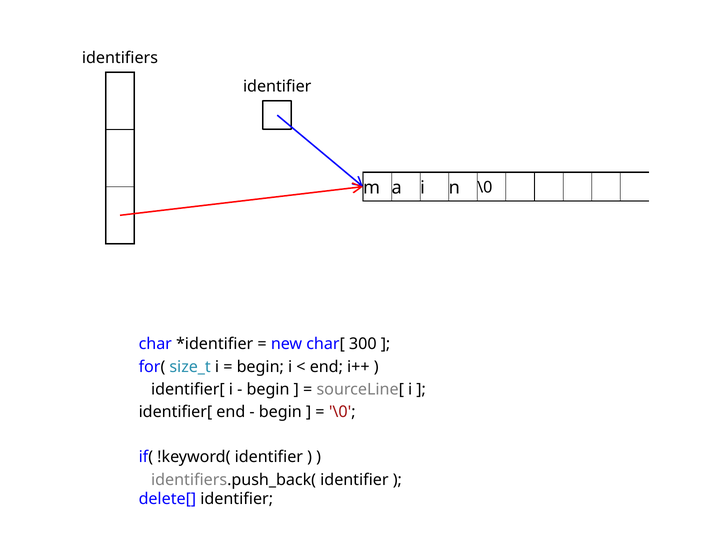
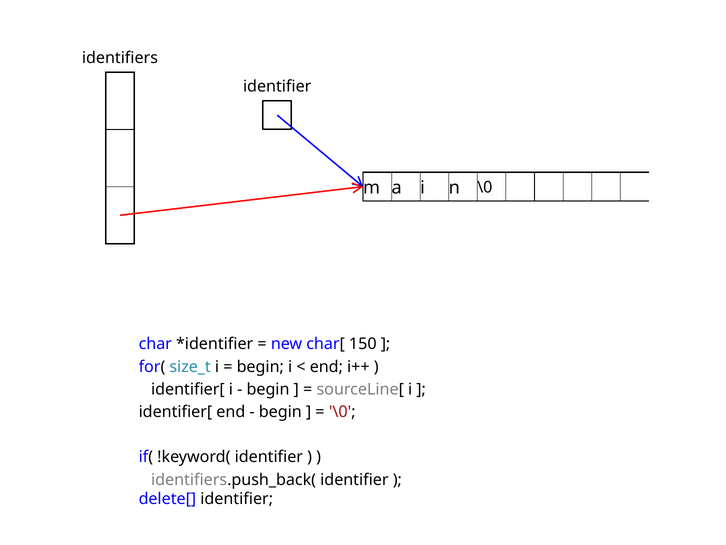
300: 300 -> 150
